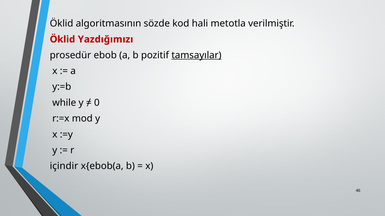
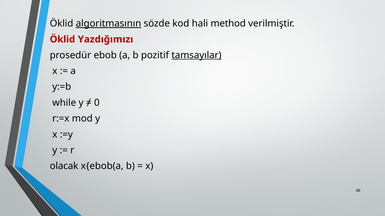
algoritmasının underline: none -> present
metotla: metotla -> method
içindir: içindir -> olacak
